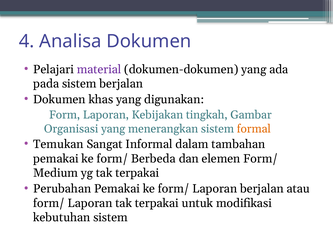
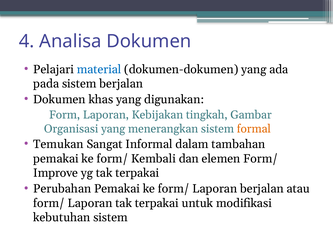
material colour: purple -> blue
Berbeda: Berbeda -> Kembali
Medium: Medium -> Improve
